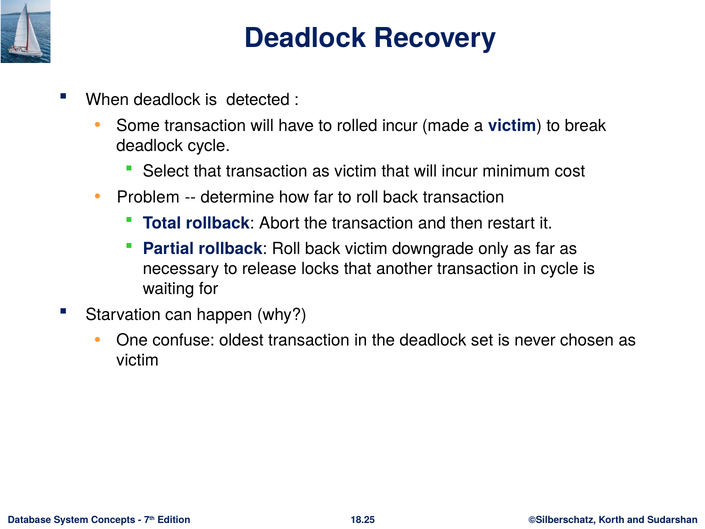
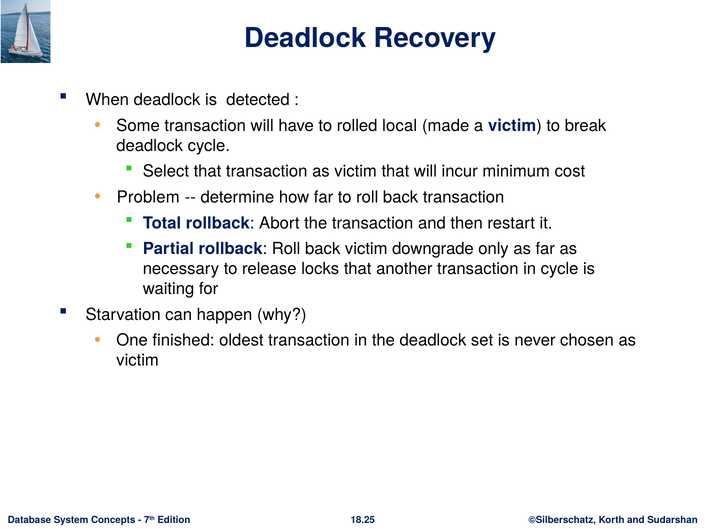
rolled incur: incur -> local
confuse: confuse -> finished
